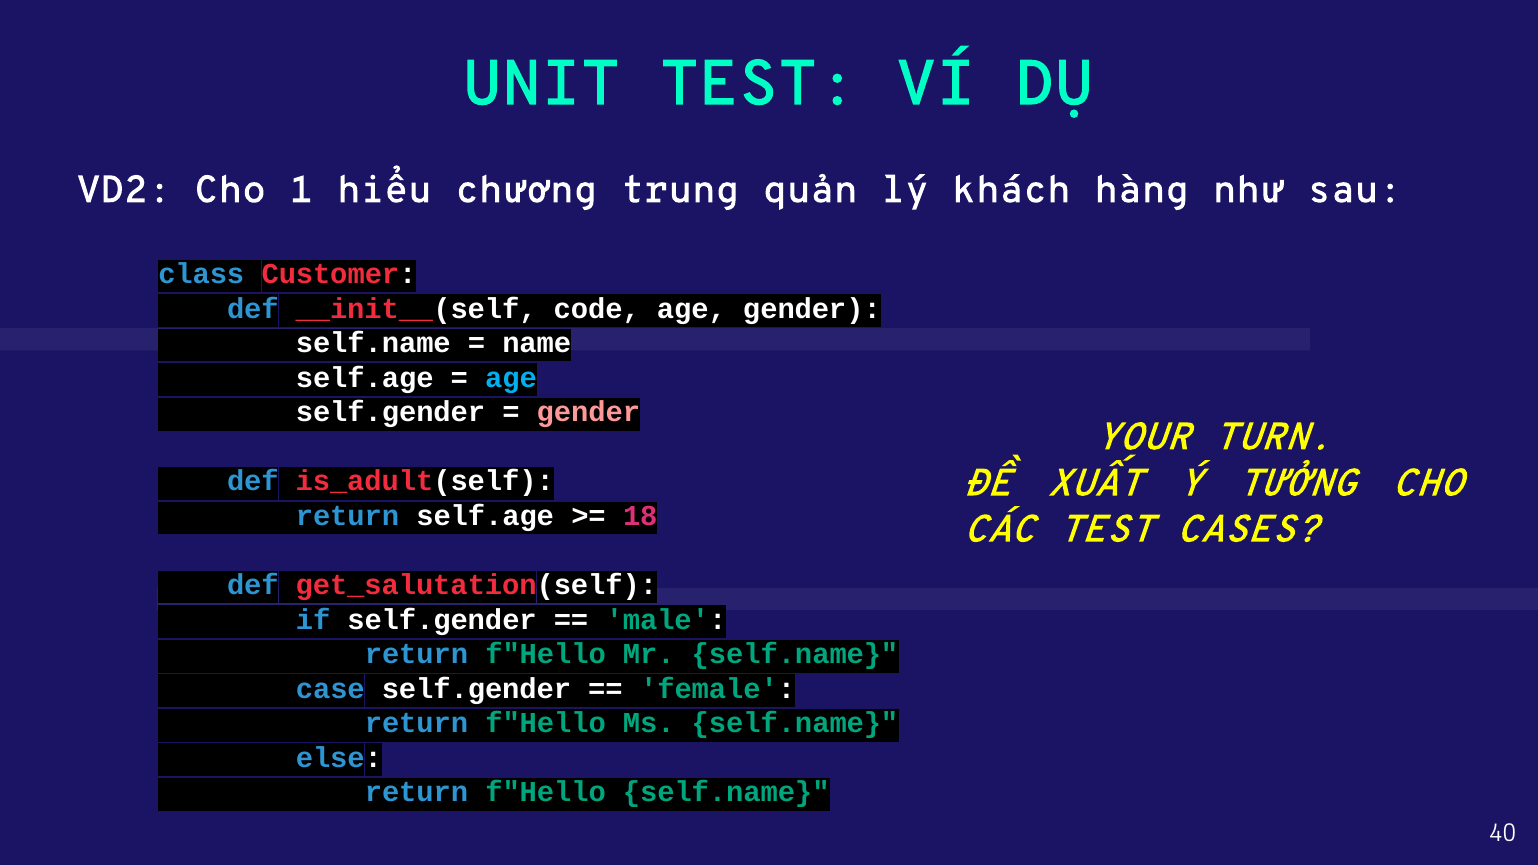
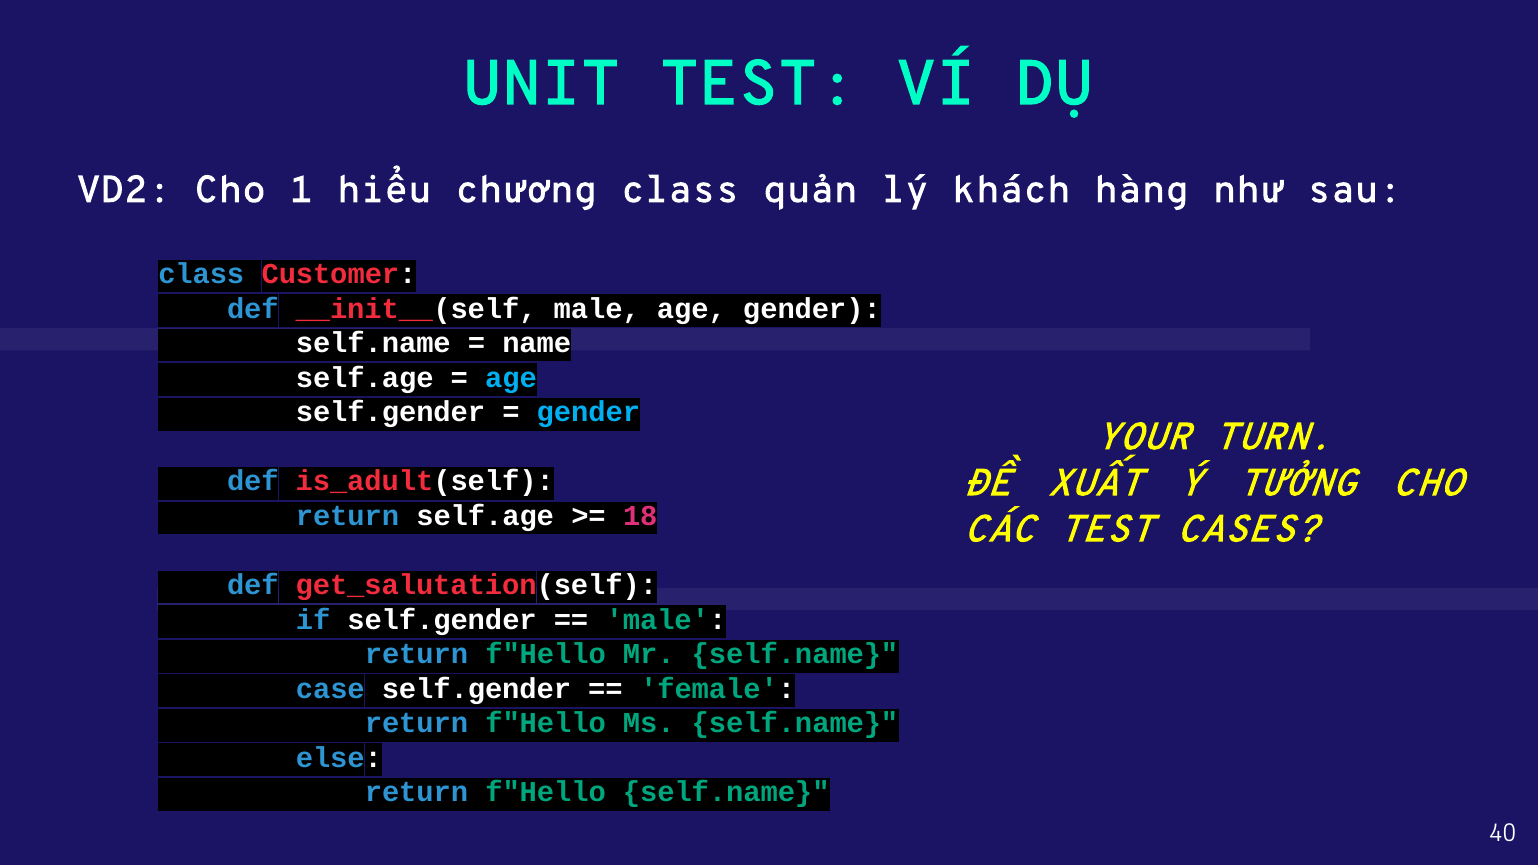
chương trung: trung -> class
__init__(self code: code -> male
gender at (588, 412) colour: pink -> light blue
